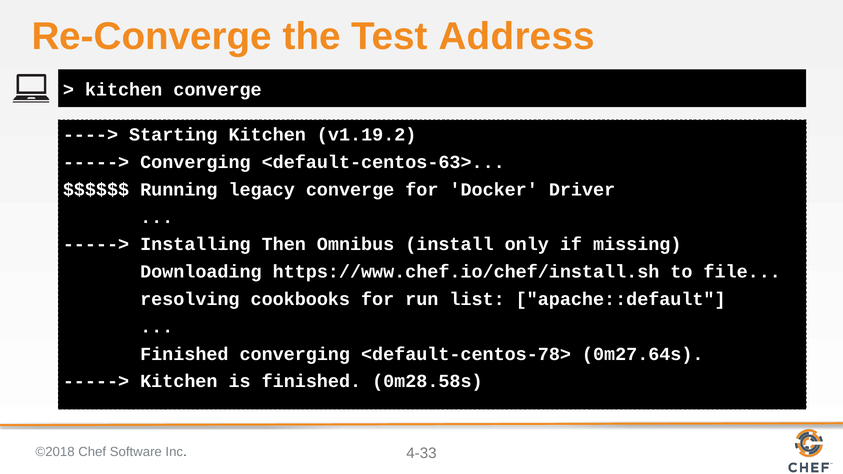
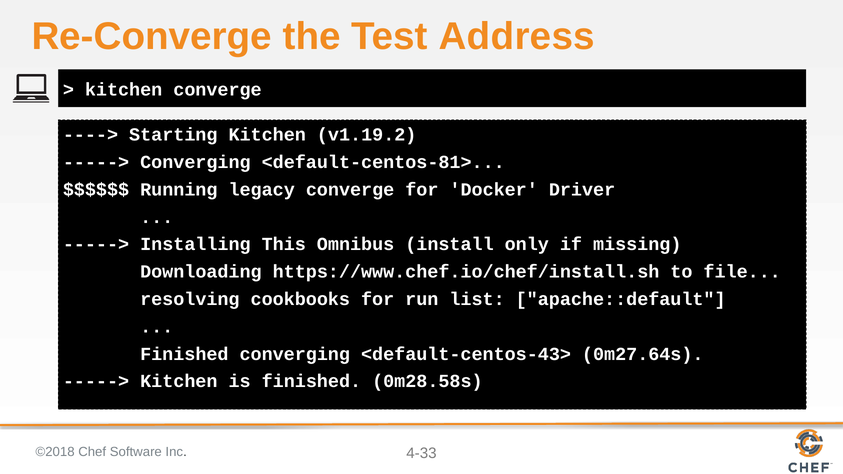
<default-centos-63>: <default-centos-63> -> <default-centos-81>
Then: Then -> This
<default-centos-78>: <default-centos-78> -> <default-centos-43>
